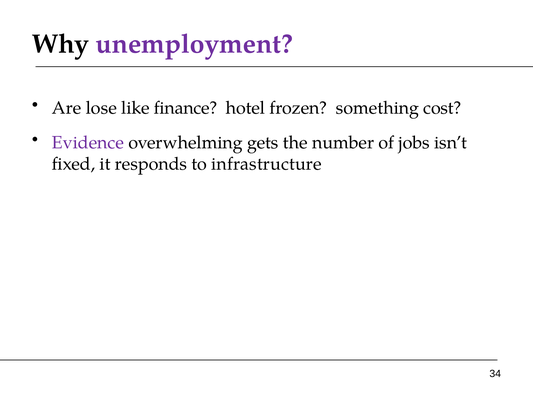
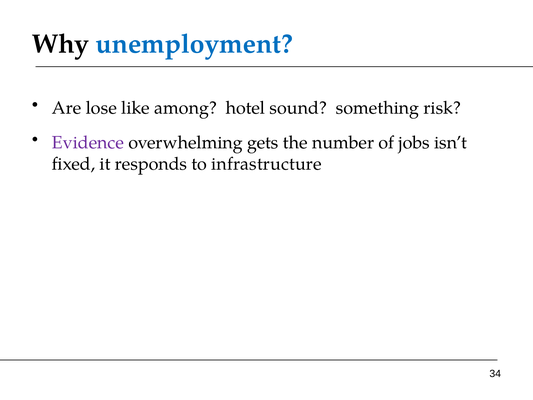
unemployment colour: purple -> blue
finance: finance -> among
frozen: frozen -> sound
cost: cost -> risk
